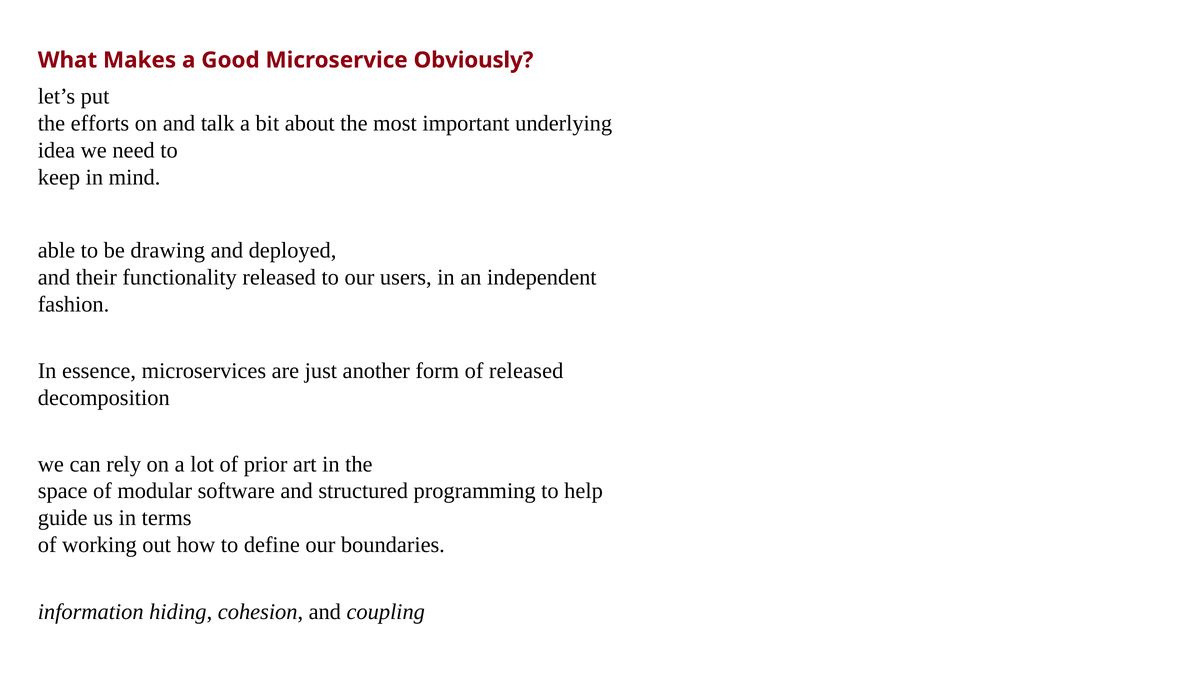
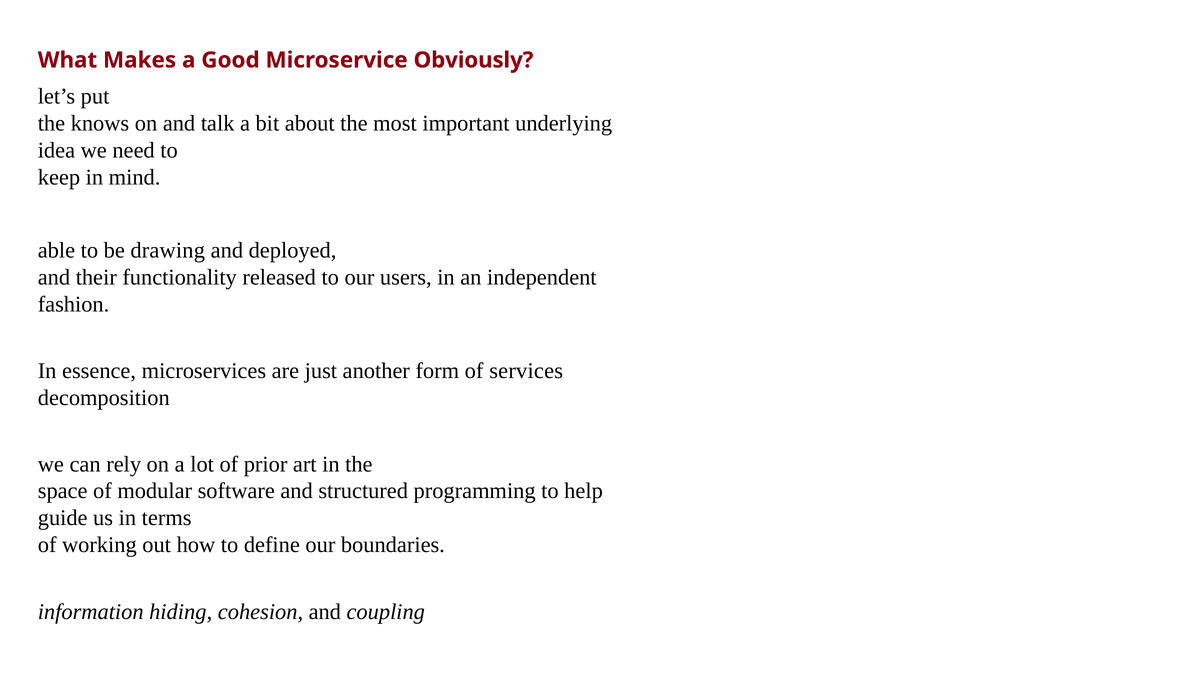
efforts: efforts -> knows
of released: released -> services
